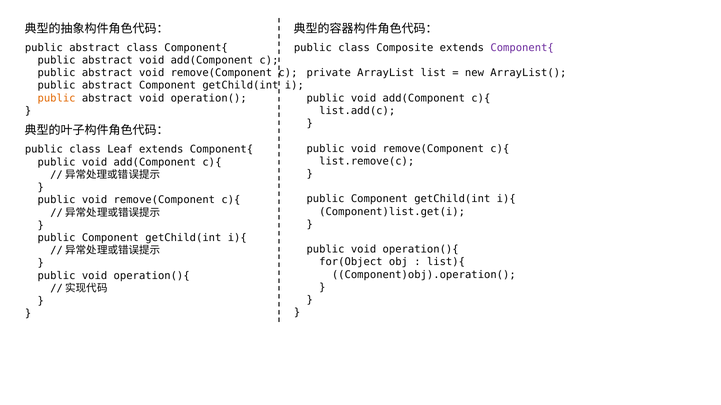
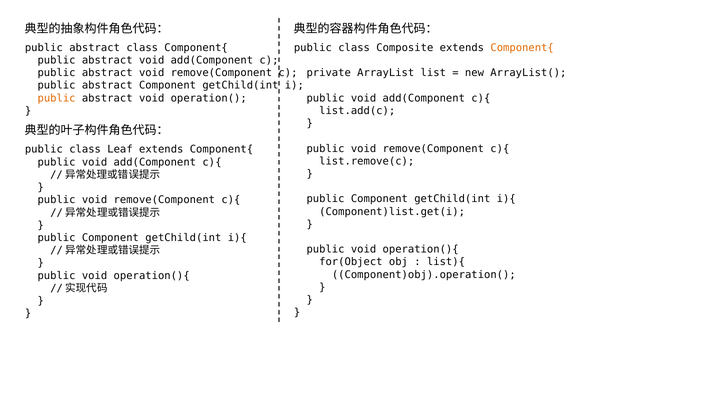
Component{ at (522, 48) colour: purple -> orange
